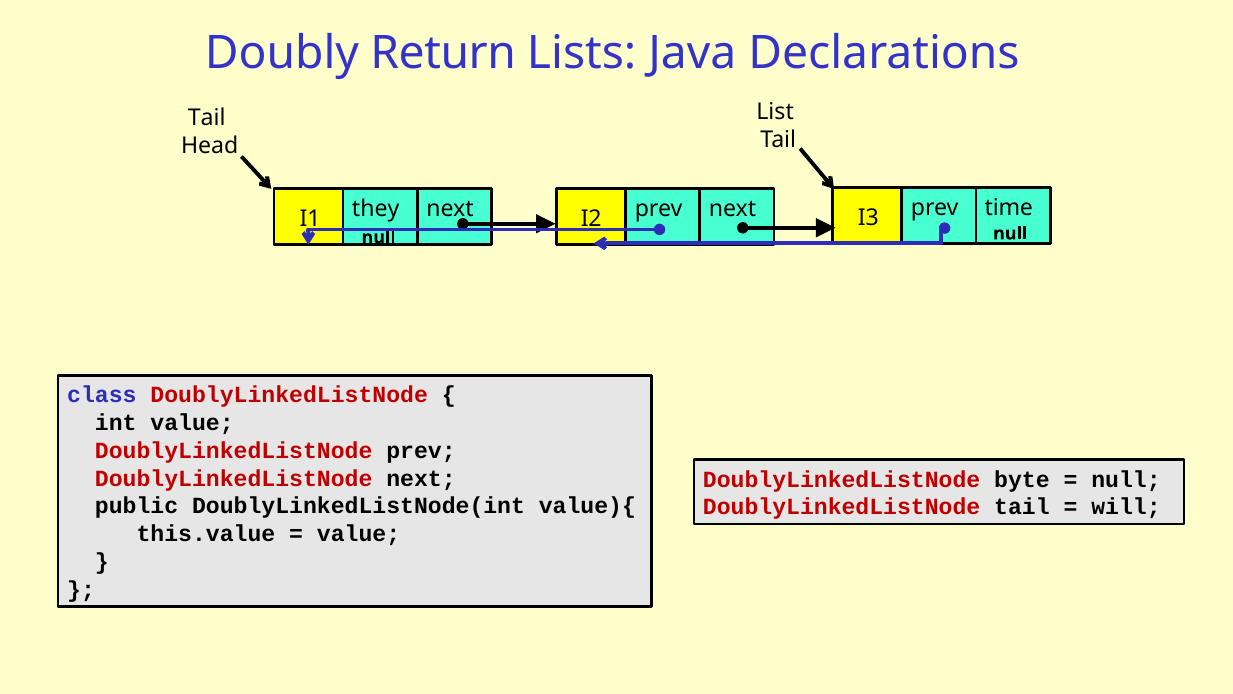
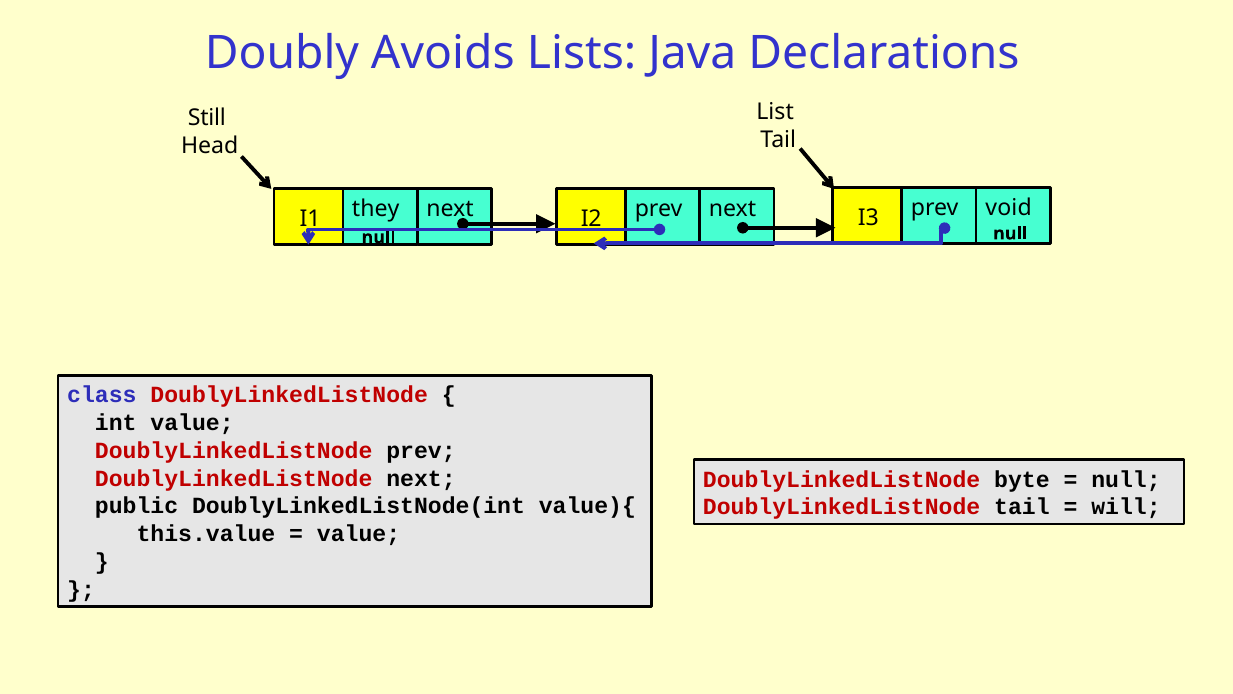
Return: Return -> Avoids
Tail at (207, 118): Tail -> Still
time: time -> void
